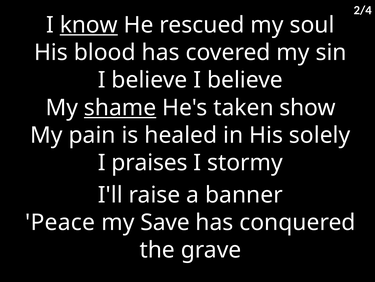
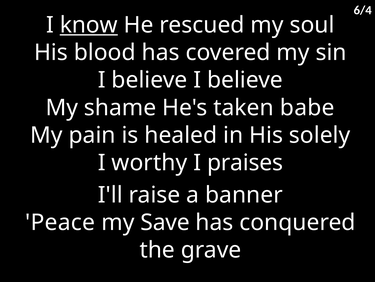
2/4: 2/4 -> 6/4
shame underline: present -> none
show: show -> babe
praises: praises -> worthy
stormy: stormy -> praises
